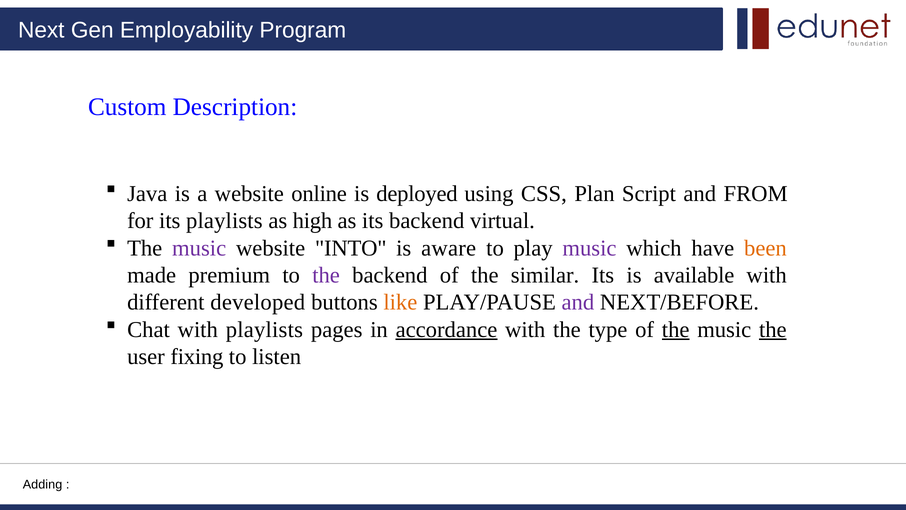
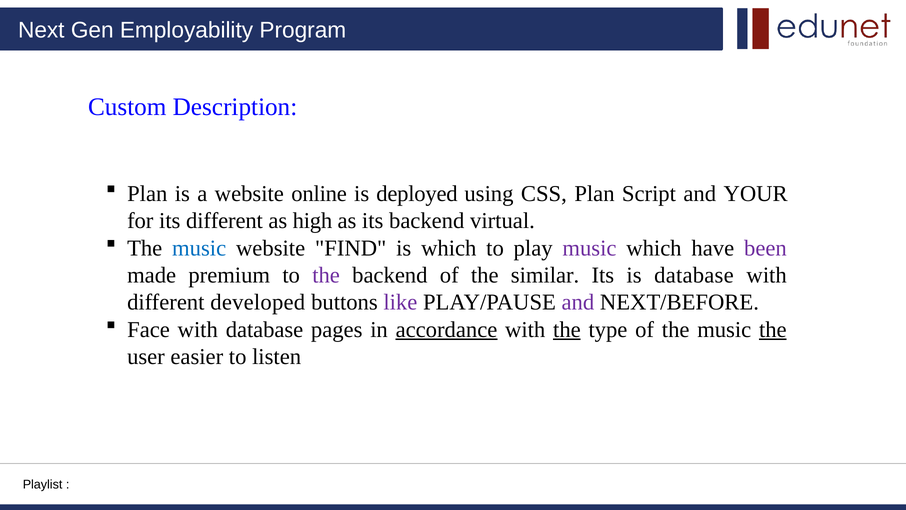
Java at (147, 194): Java -> Plan
FROM: FROM -> YOUR
its playlists: playlists -> different
music at (199, 248) colour: purple -> blue
INTO: INTO -> FIND
is aware: aware -> which
been colour: orange -> purple
is available: available -> database
like colour: orange -> purple
Chat: Chat -> Face
with playlists: playlists -> database
the at (567, 329) underline: none -> present
the at (676, 329) underline: present -> none
fixing: fixing -> easier
Adding: Adding -> Playlist
